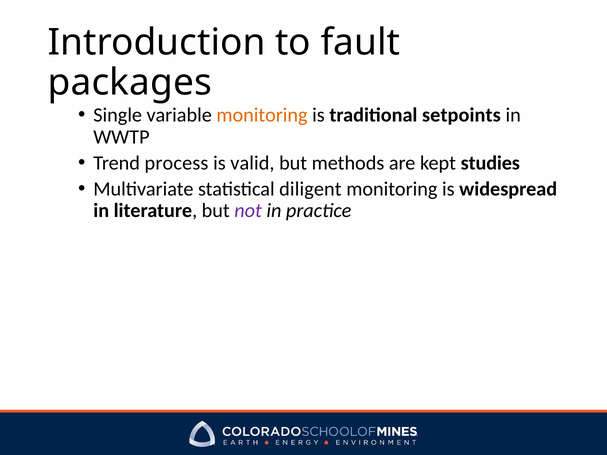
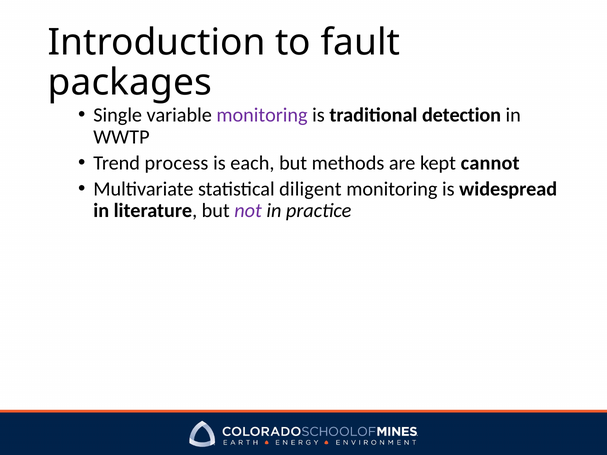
monitoring at (262, 115) colour: orange -> purple
setpoints: setpoints -> detection
valid: valid -> each
studies: studies -> cannot
